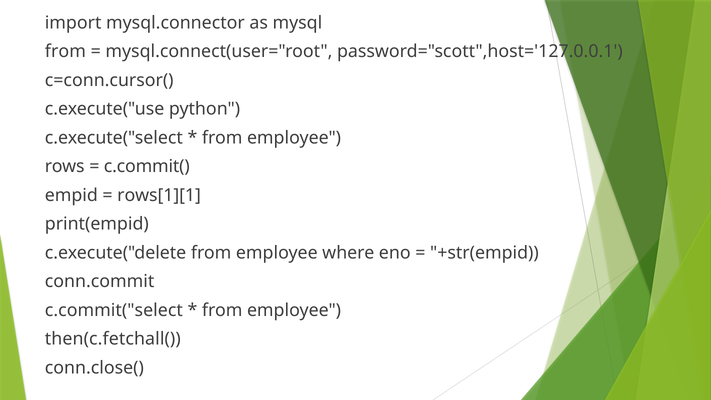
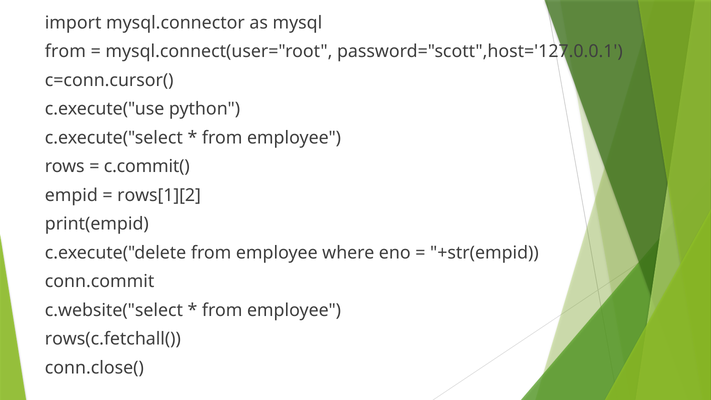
rows[1][1: rows[1][1 -> rows[1][2
c.commit("select: c.commit("select -> c.website("select
then(c.fetchall(: then(c.fetchall( -> rows(c.fetchall(
